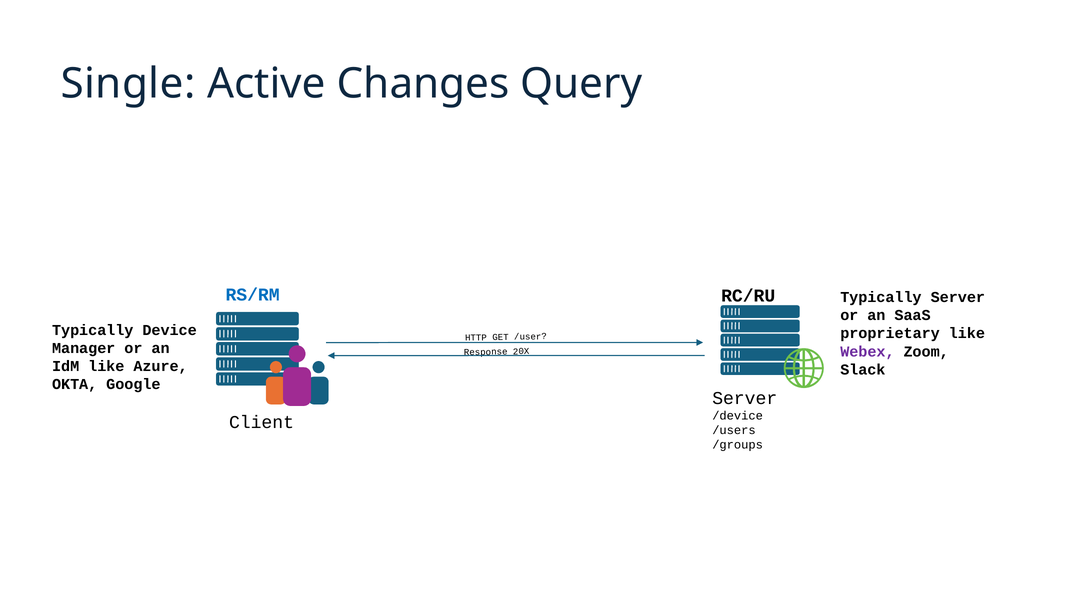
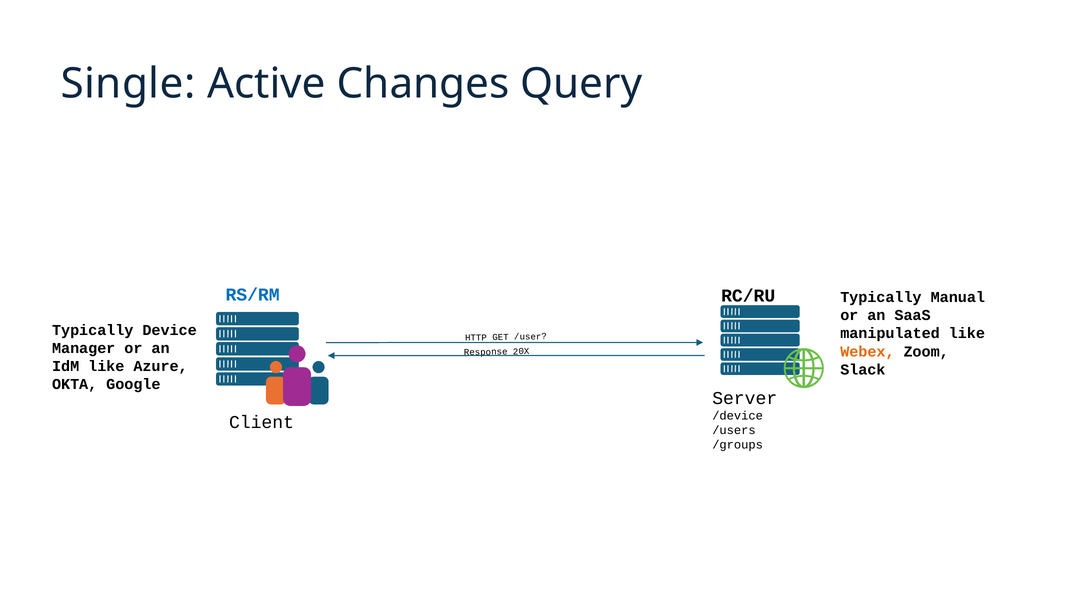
Typically Server: Server -> Manual
proprietary: proprietary -> manipulated
Webex colour: purple -> orange
